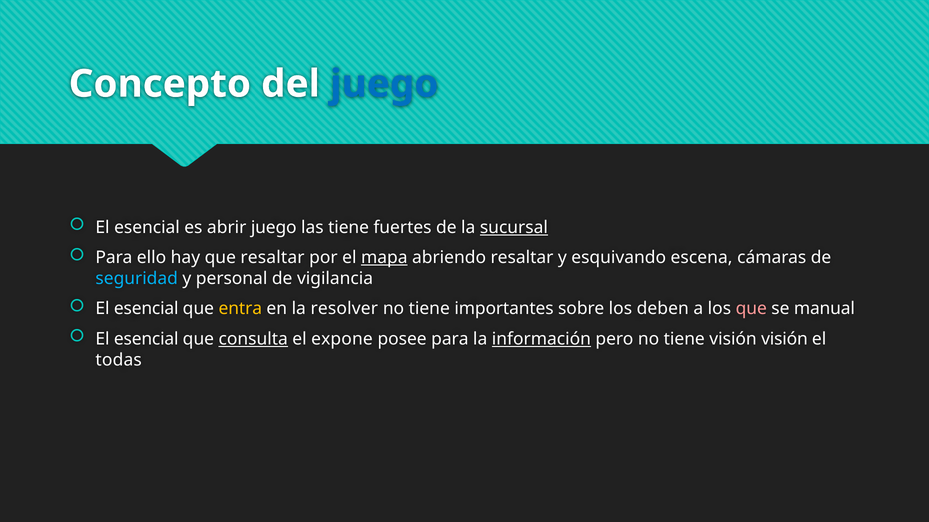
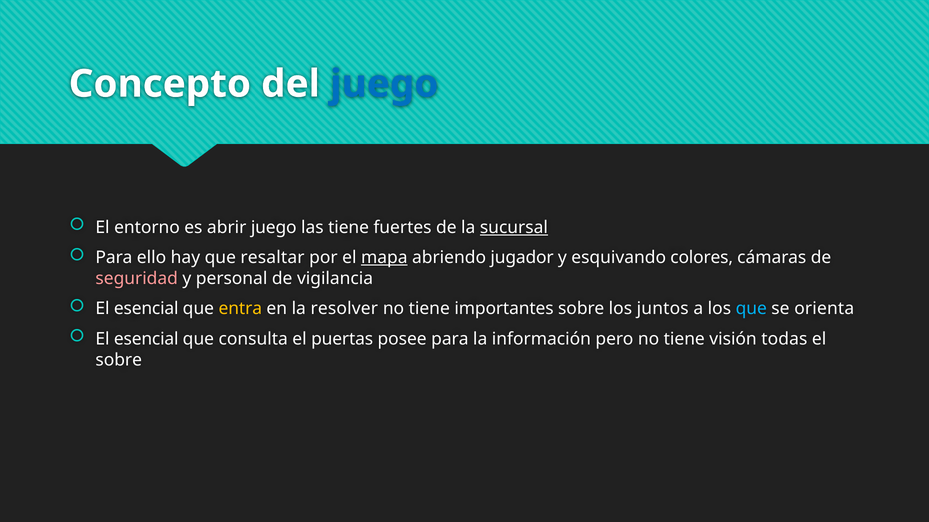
esencial at (147, 228): esencial -> entorno
abriendo resaltar: resaltar -> jugador
escena: escena -> colores
seguridad colour: light blue -> pink
deben: deben -> juntos
que at (751, 309) colour: pink -> light blue
manual: manual -> orienta
consulta underline: present -> none
expone: expone -> puertas
información underline: present -> none
visión visión: visión -> todas
todas at (119, 360): todas -> sobre
